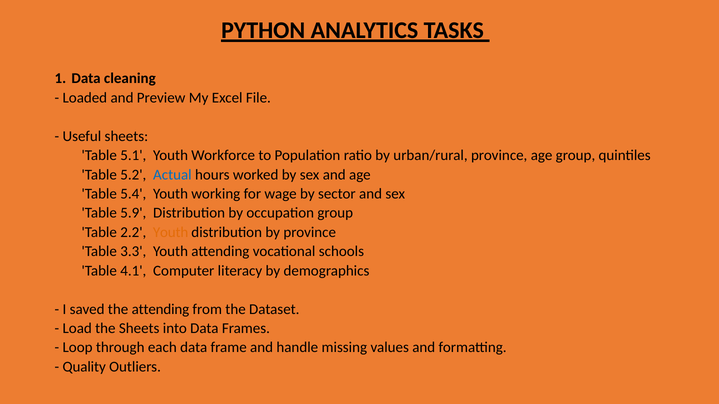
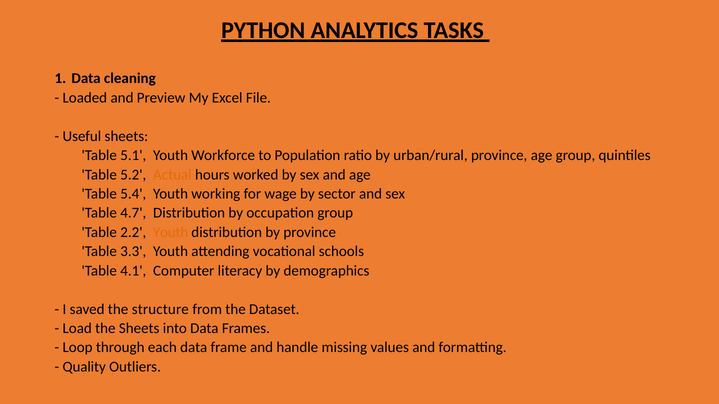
Actual colour: blue -> orange
5.9: 5.9 -> 4.7
the attending: attending -> structure
